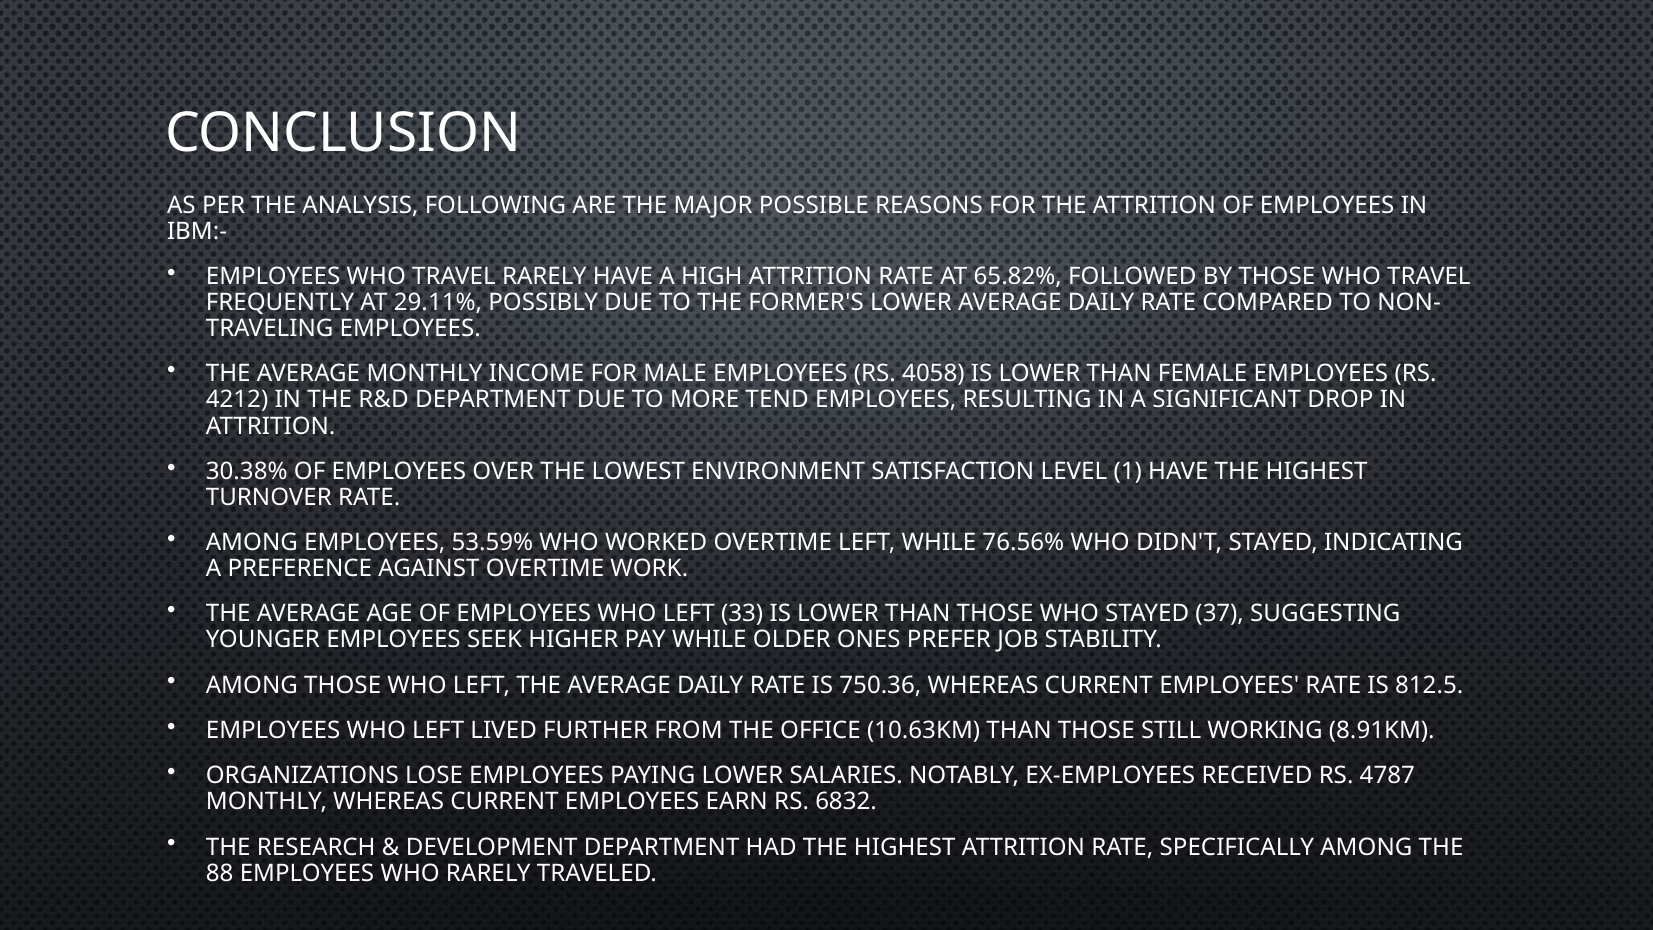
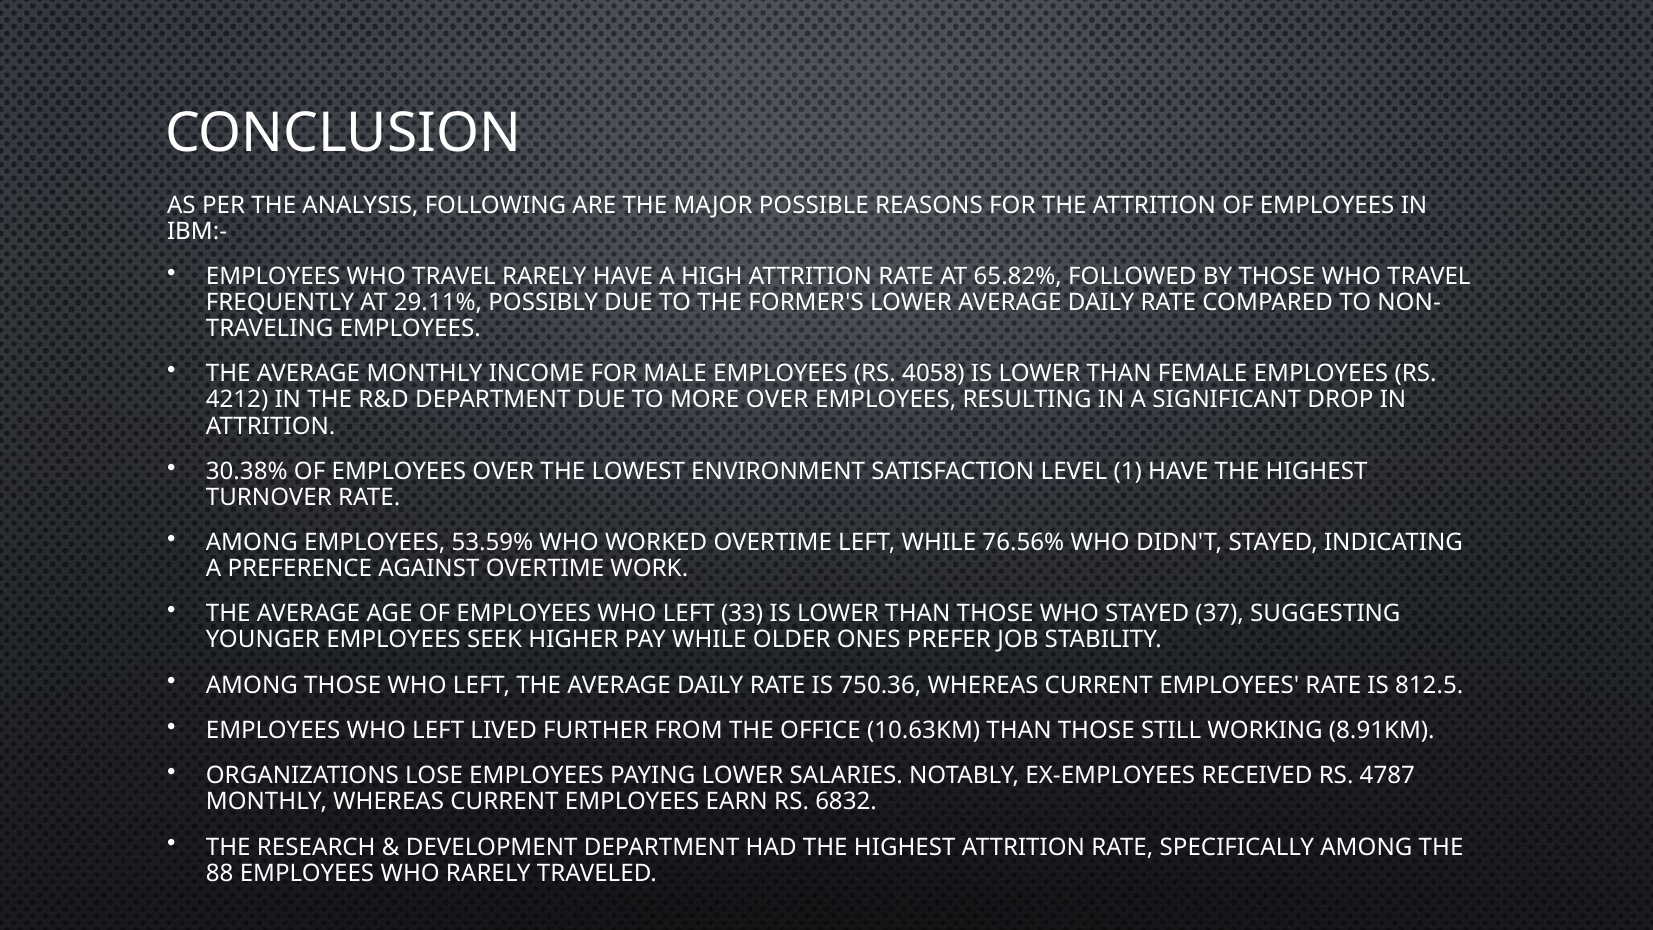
MORE TEND: TEND -> OVER
